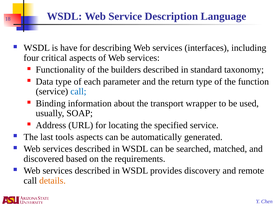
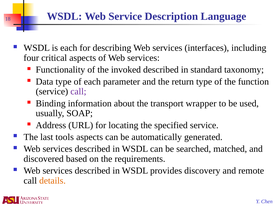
is have: have -> each
builders: builders -> invoked
call at (78, 92) colour: blue -> purple
